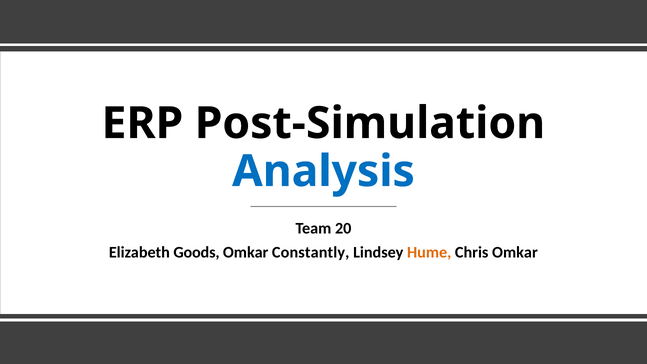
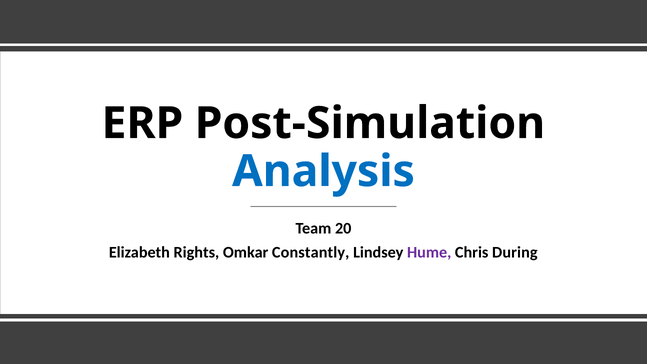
Goods: Goods -> Rights
Hume colour: orange -> purple
Chris Omkar: Omkar -> During
